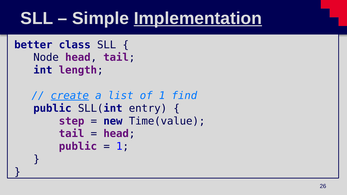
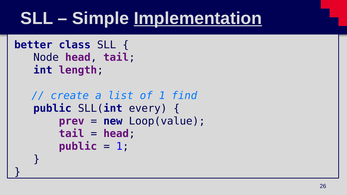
create underline: present -> none
entry: entry -> every
step: step -> prev
Time(value: Time(value -> Loop(value
